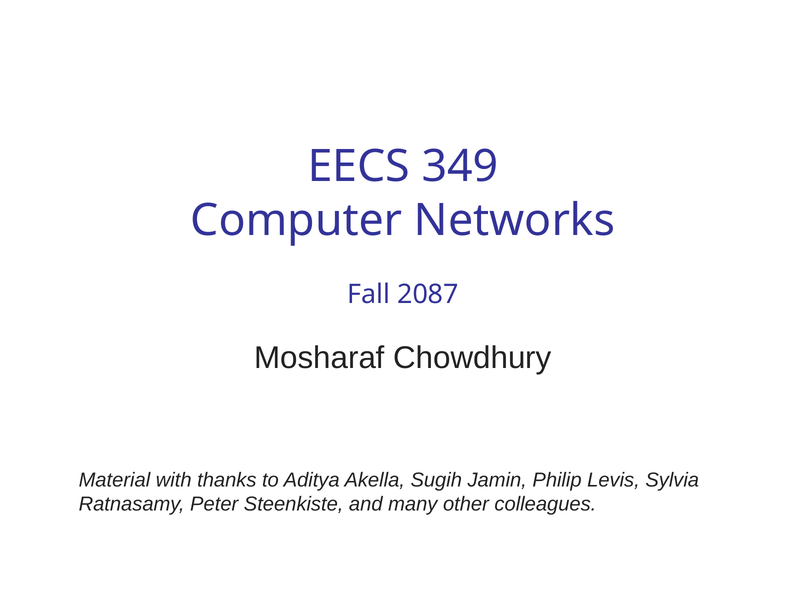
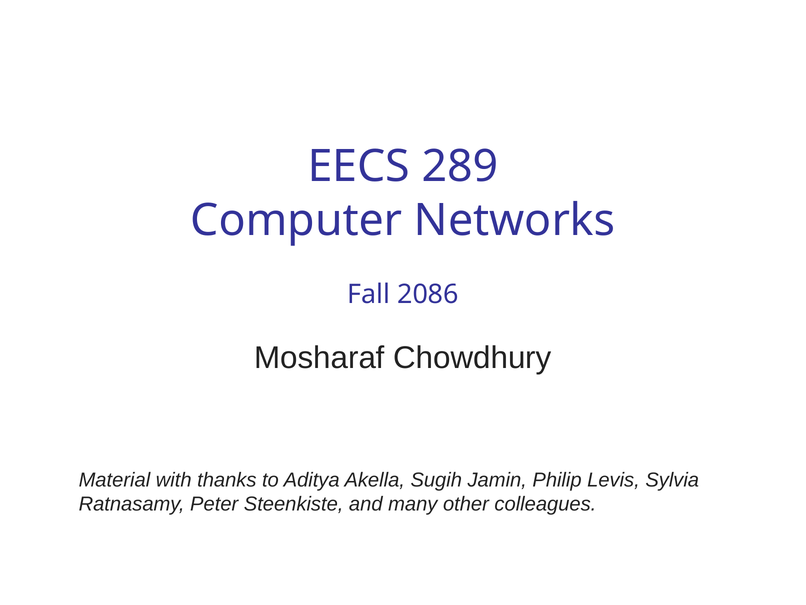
349: 349 -> 289
2087: 2087 -> 2086
